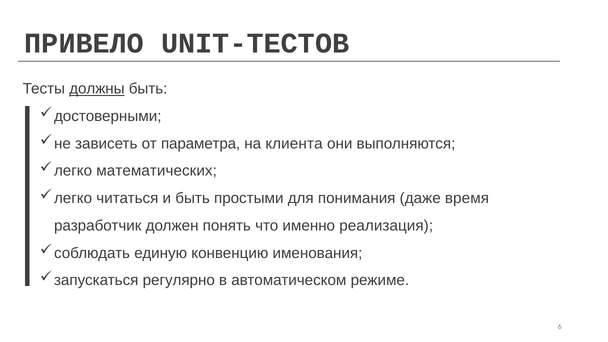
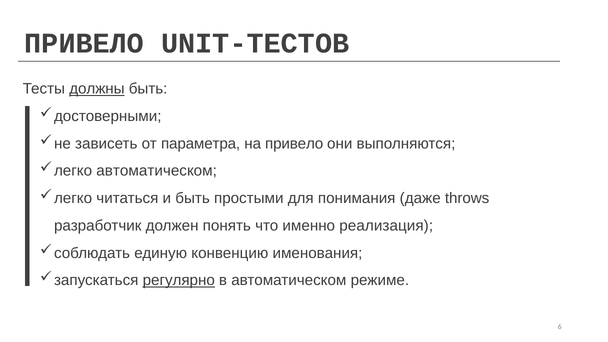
на клиента: клиента -> привело
математических at (157, 171): математических -> автоматическом
время: время -> throws
регулярно underline: none -> present
